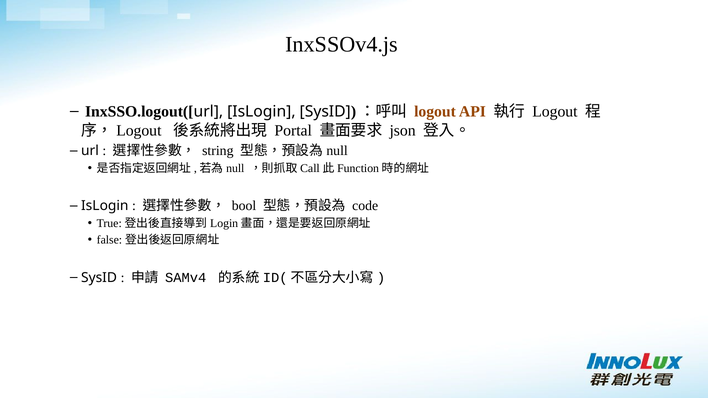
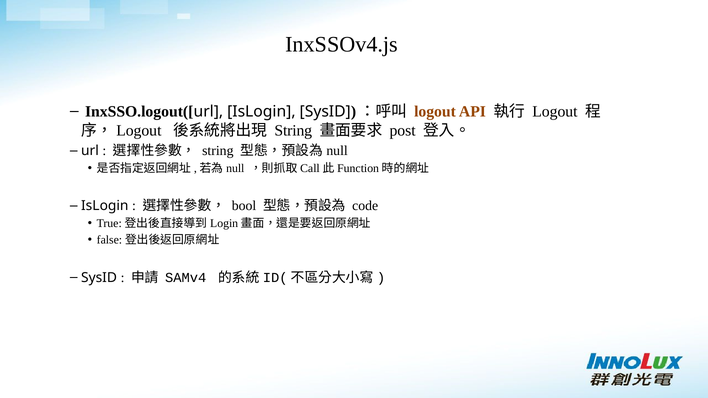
Portal at (293, 131): Portal -> String
json: json -> post
